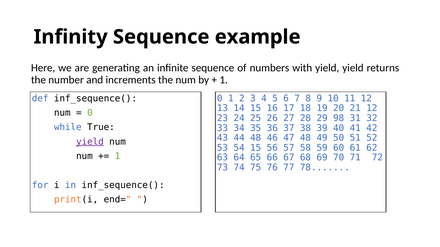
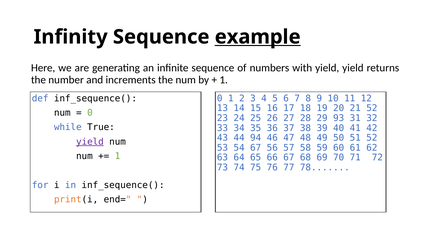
example underline: none -> present
21 12: 12 -> 52
98: 98 -> 93
44 48: 48 -> 94
54 15: 15 -> 67
